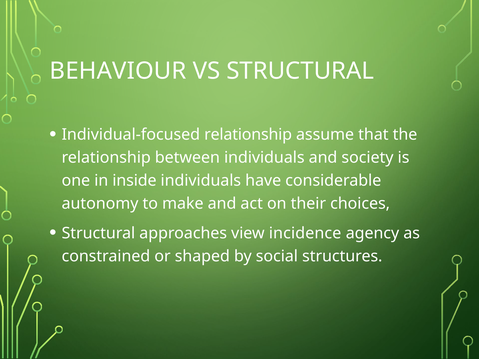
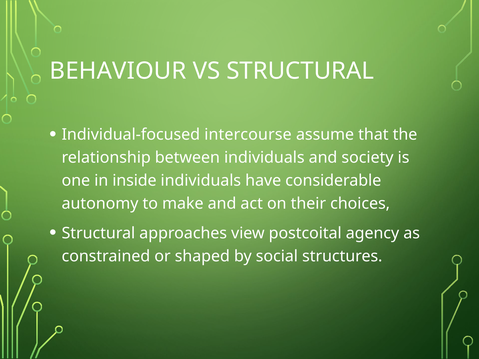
Individual-focused relationship: relationship -> intercourse
incidence: incidence -> postcoital
